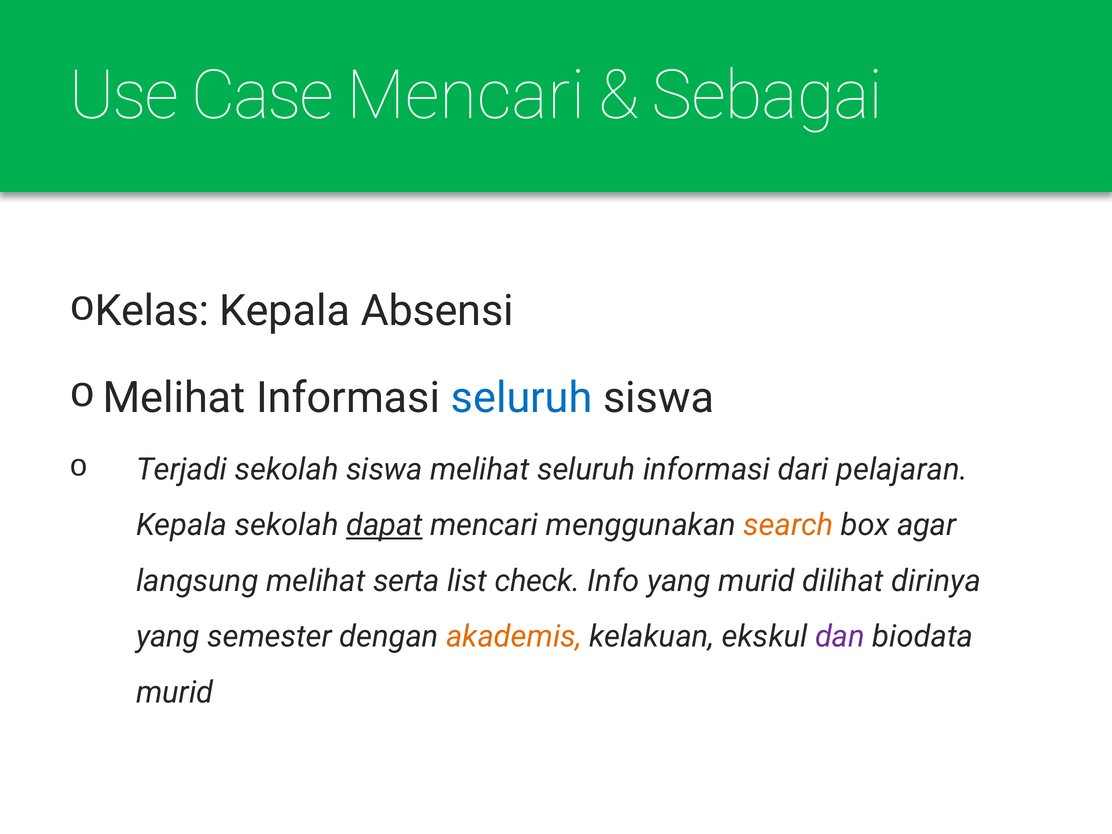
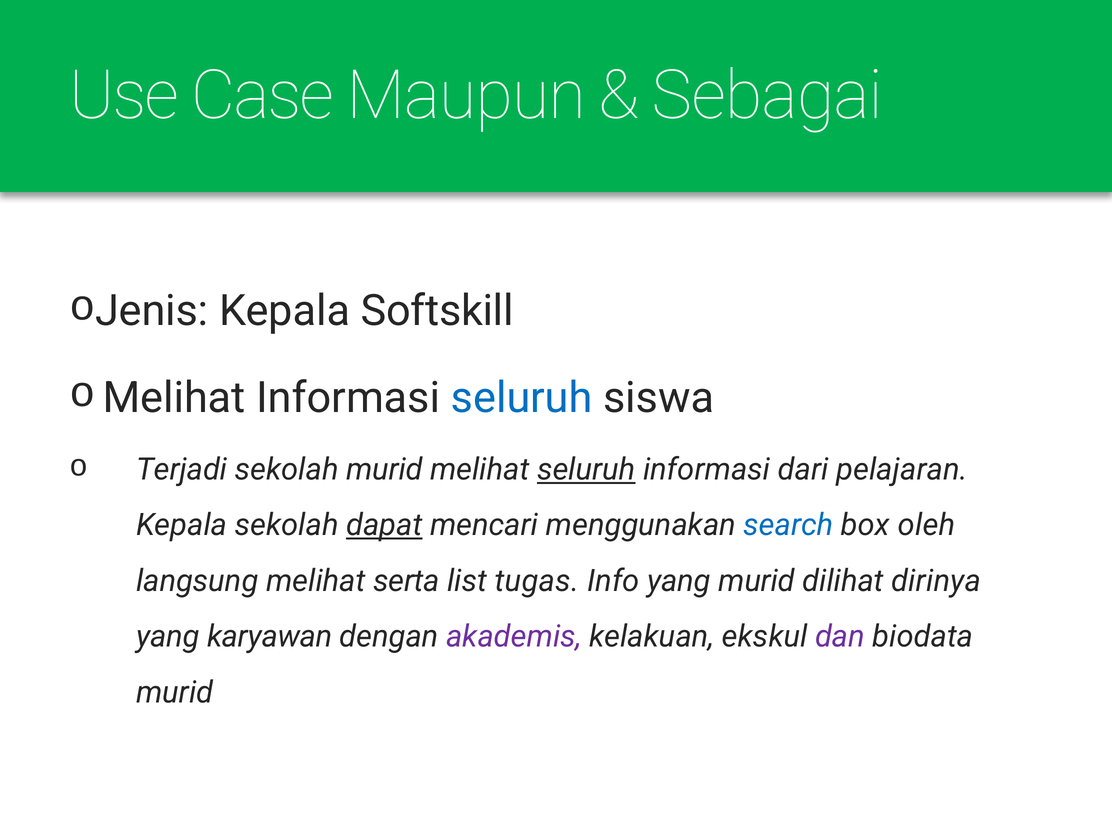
Case Mencari: Mencari -> Maupun
Kelas: Kelas -> Jenis
Absensi: Absensi -> Softskill
sekolah siswa: siswa -> murid
seluruh at (586, 470) underline: none -> present
search colour: orange -> blue
agar: agar -> oleh
check: check -> tugas
semester: semester -> karyawan
akademis colour: orange -> purple
